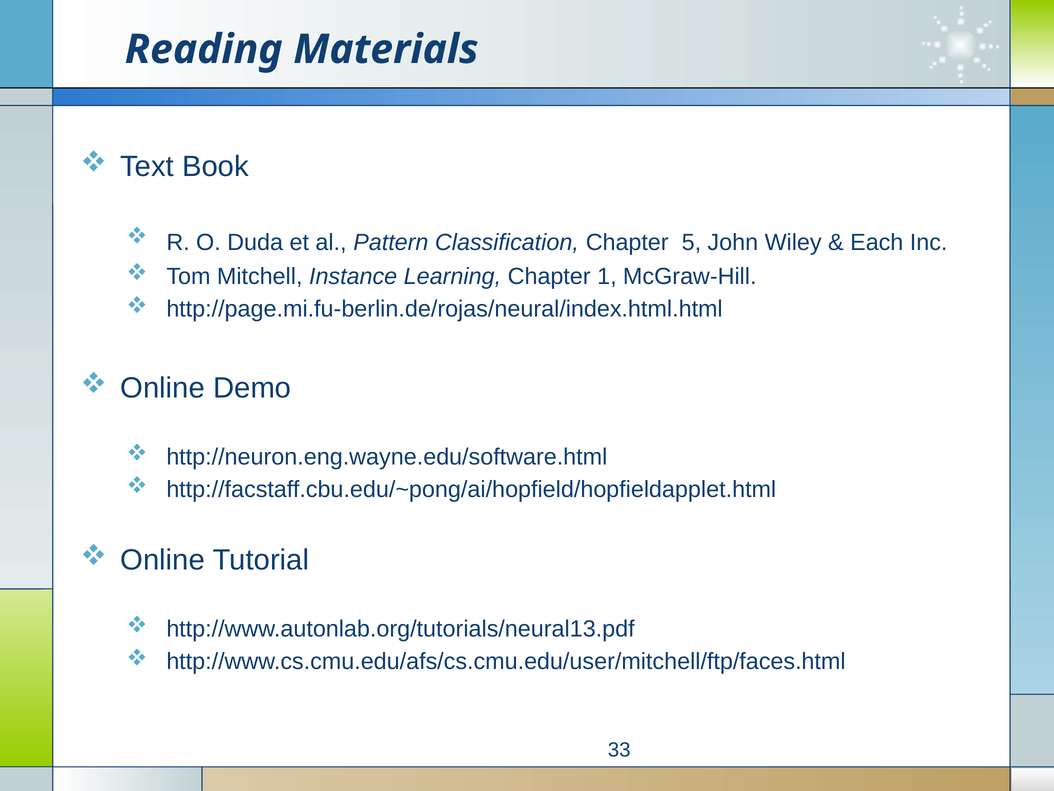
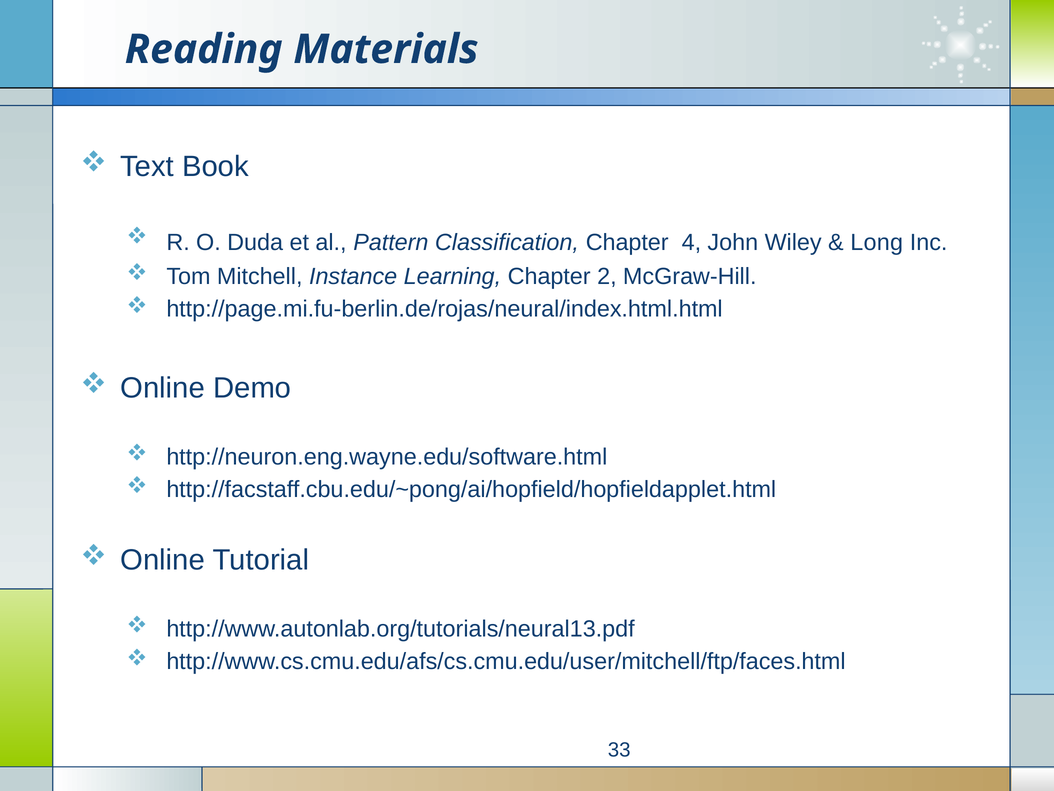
5: 5 -> 4
Each: Each -> Long
1: 1 -> 2
